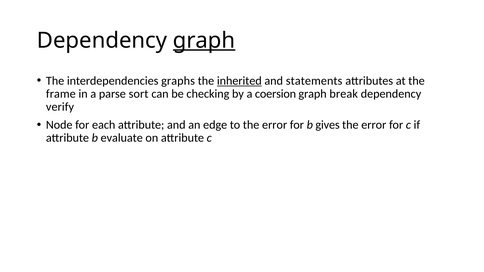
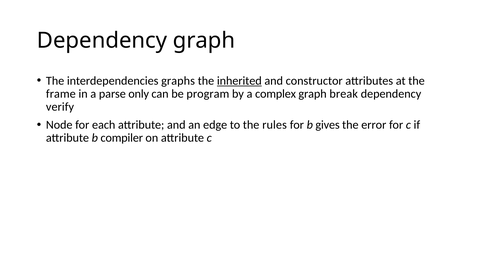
graph at (204, 41) underline: present -> none
statements: statements -> constructor
sort: sort -> only
checking: checking -> program
coersion: coersion -> complex
to the error: error -> rules
evaluate: evaluate -> compiler
